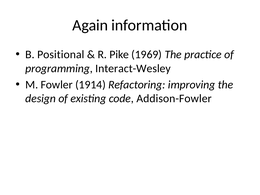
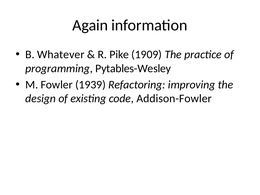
Positional: Positional -> Whatever
1969: 1969 -> 1909
Interact-Wesley: Interact-Wesley -> Pytables-Wesley
1914: 1914 -> 1939
